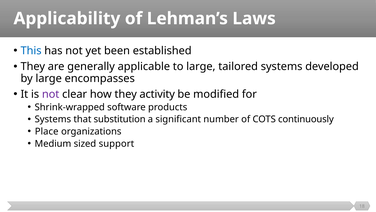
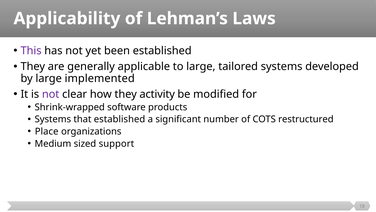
This colour: blue -> purple
encompasses: encompasses -> implemented
that substitution: substitution -> established
continuously: continuously -> restructured
